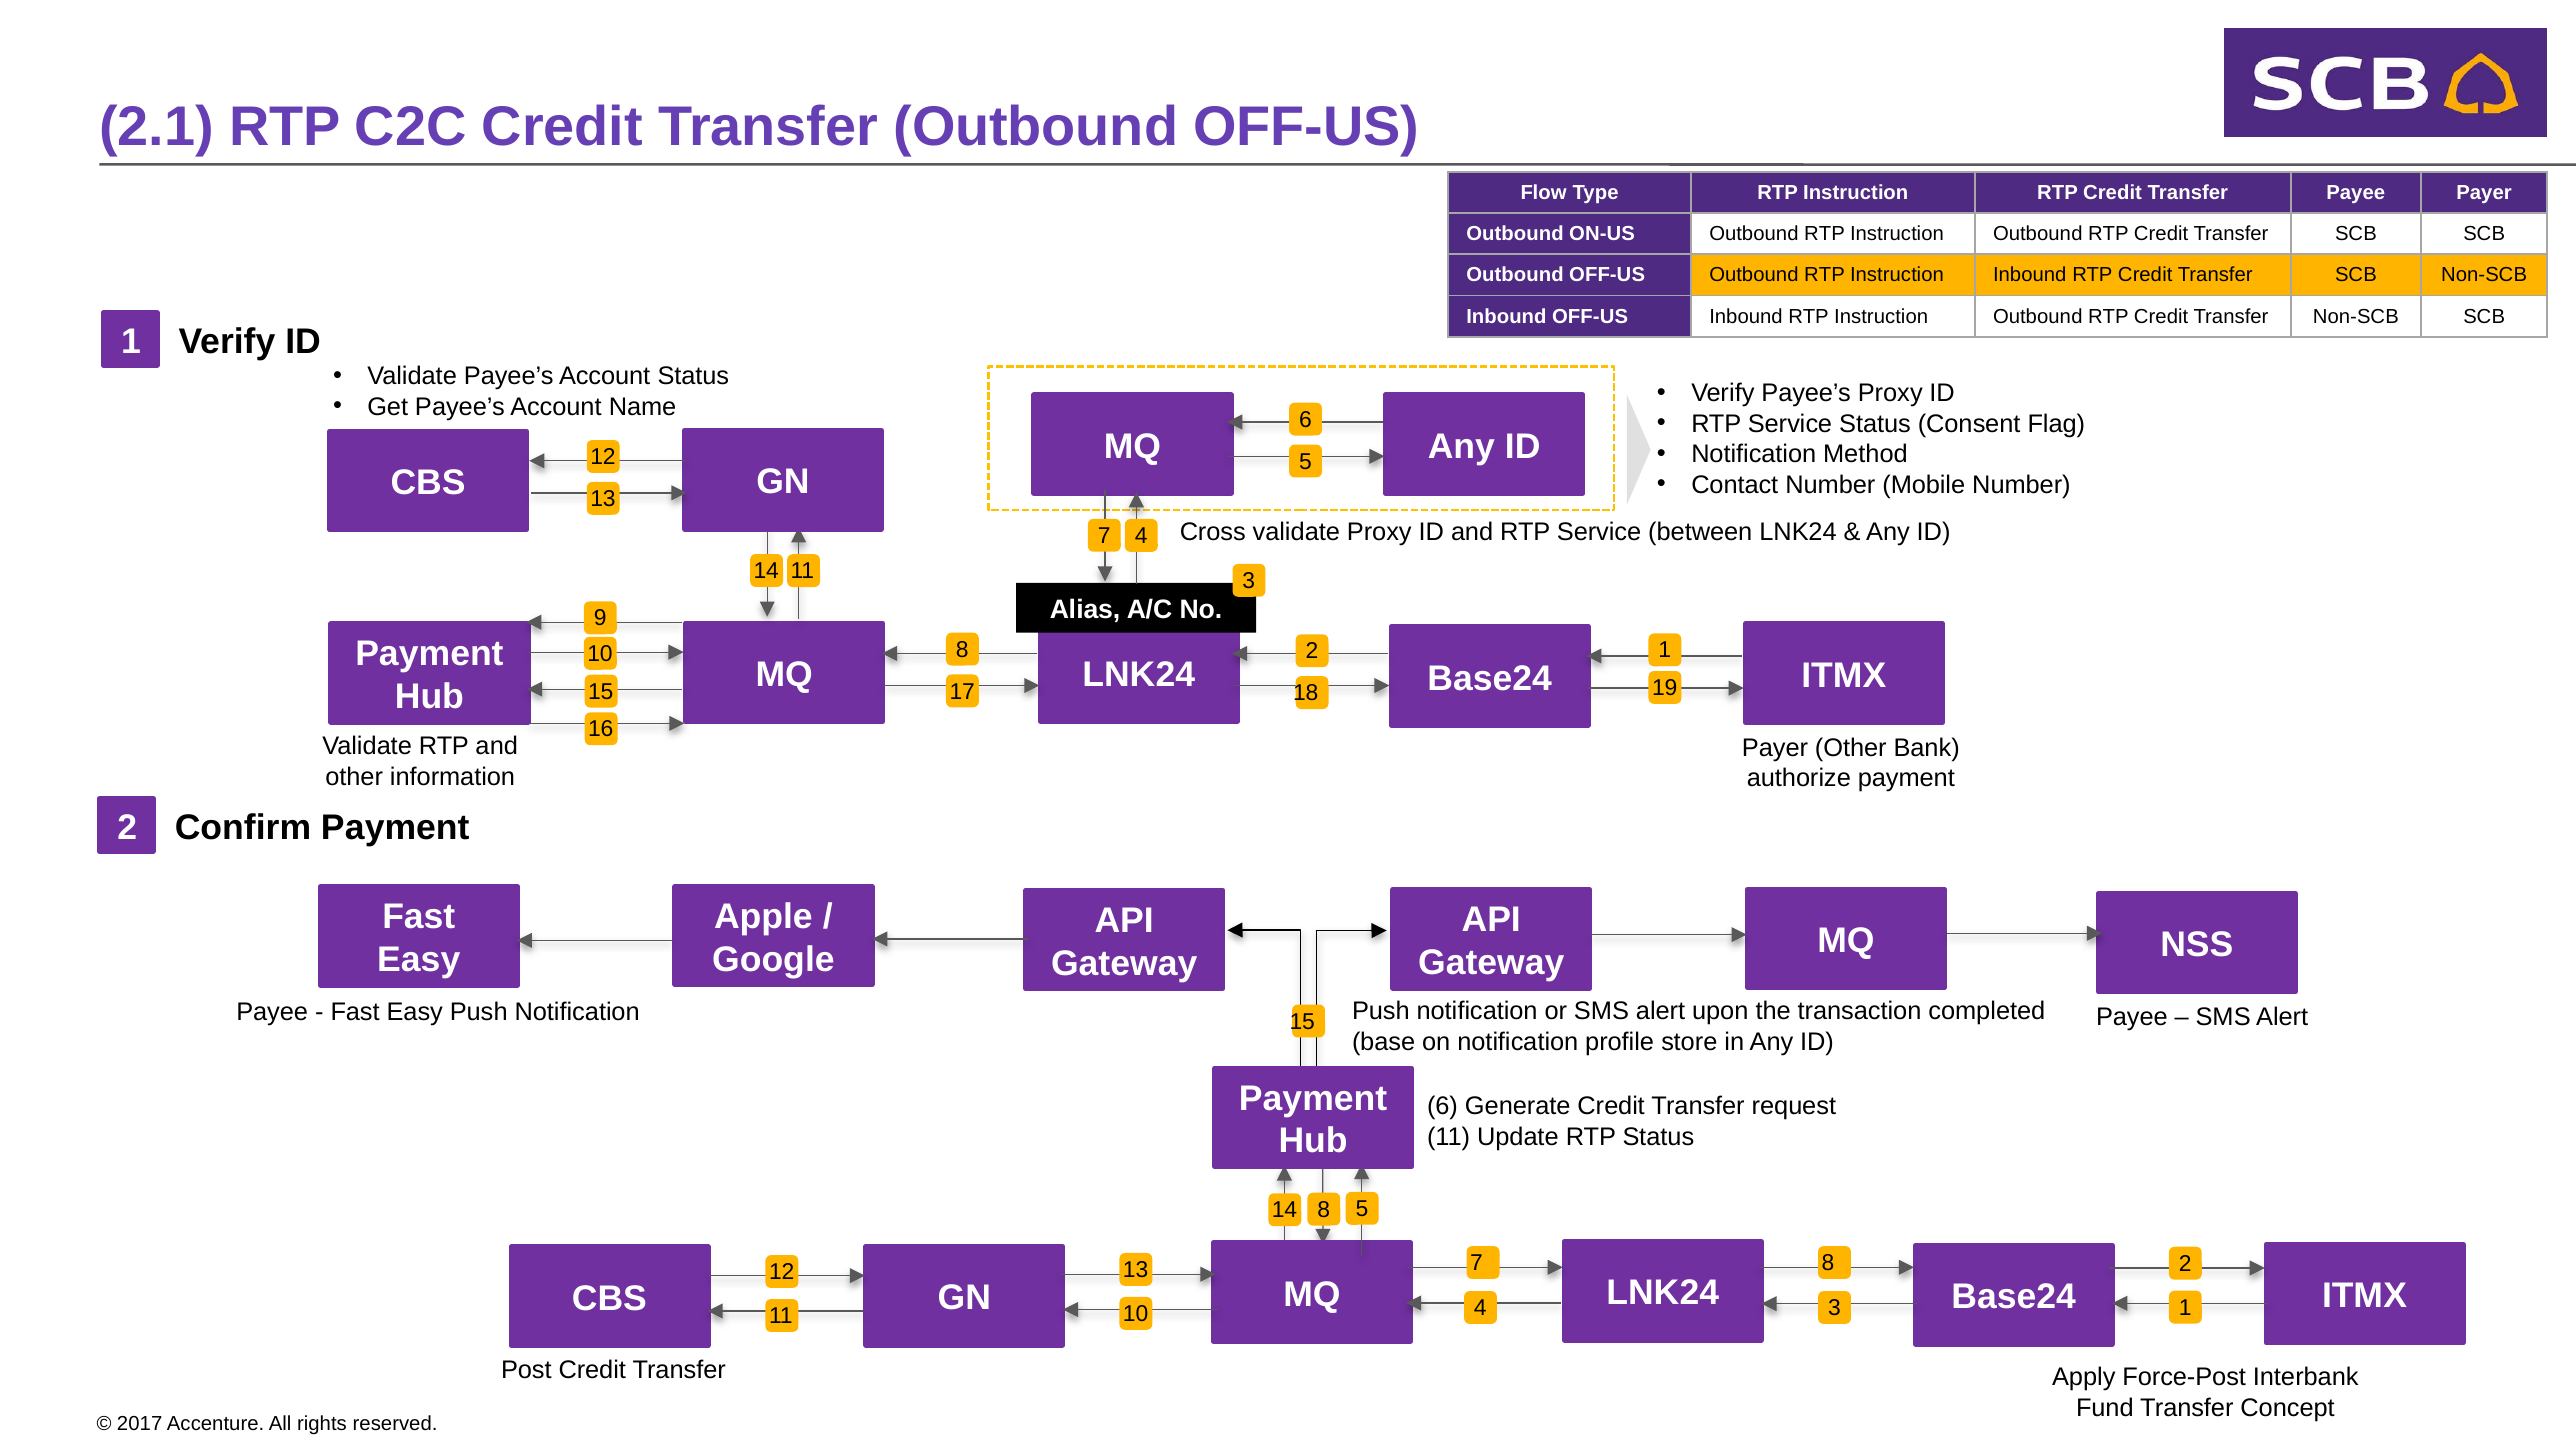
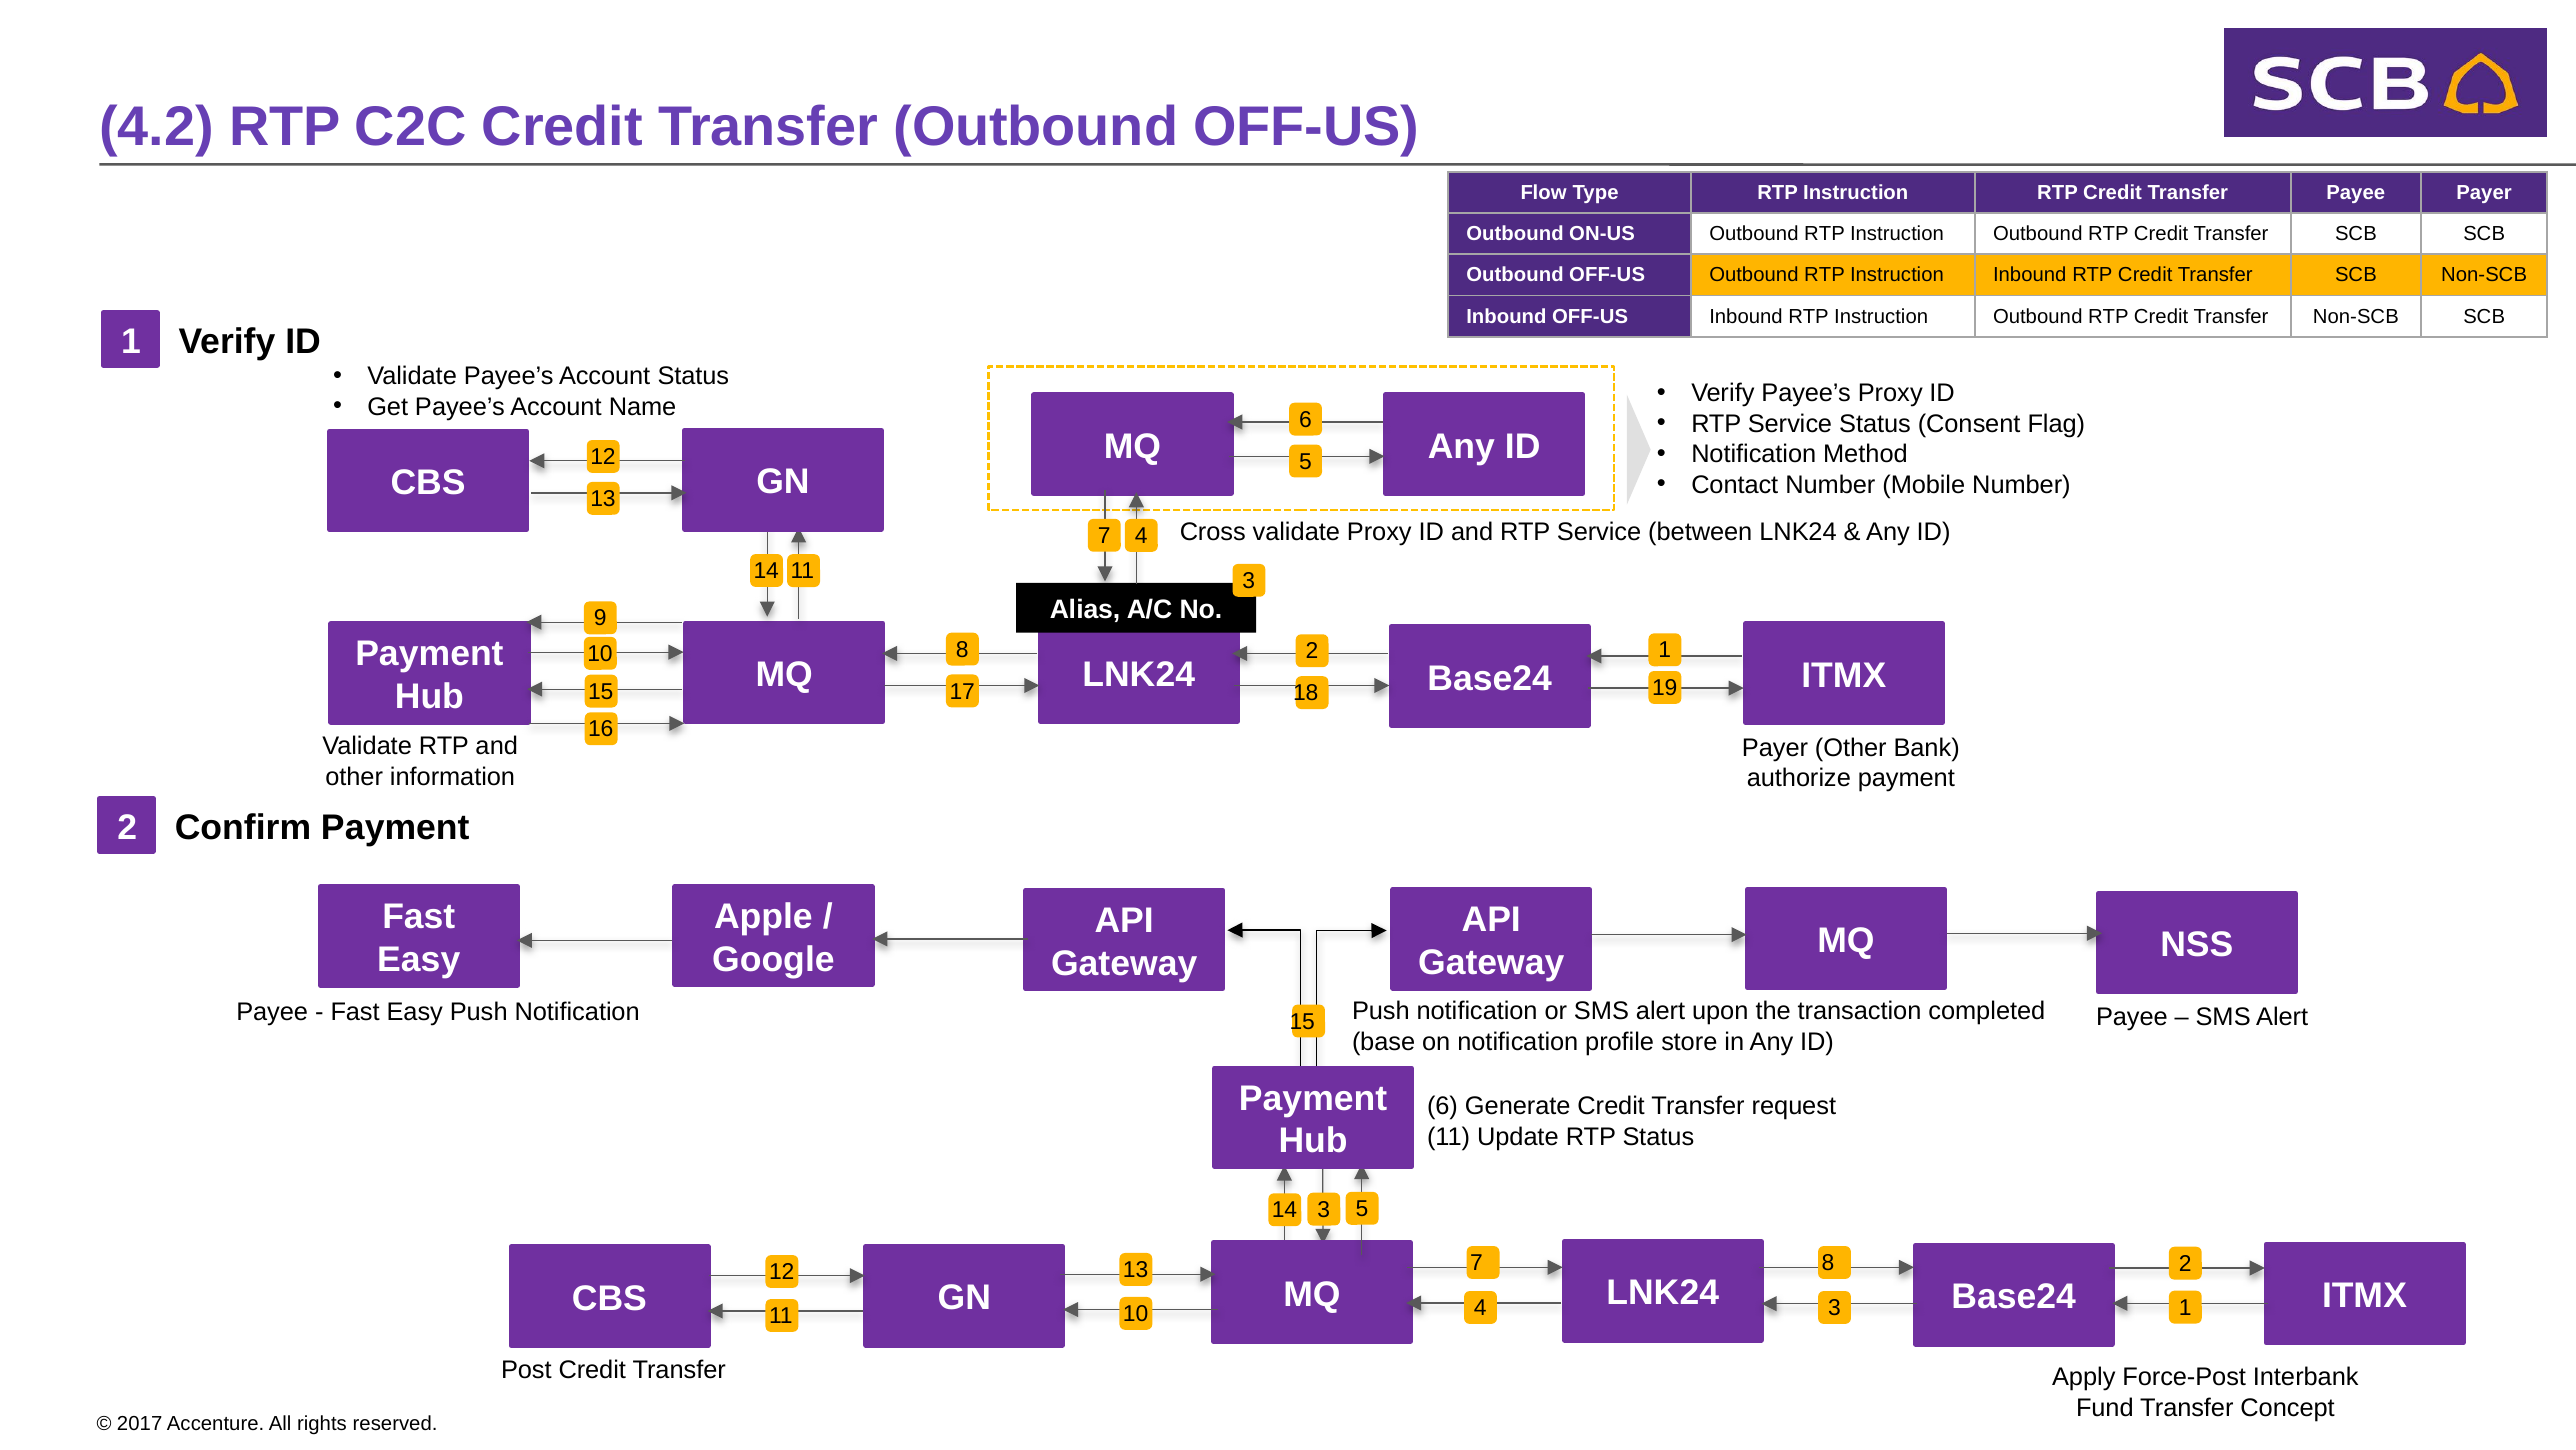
2.1: 2.1 -> 4.2
14 8: 8 -> 3
